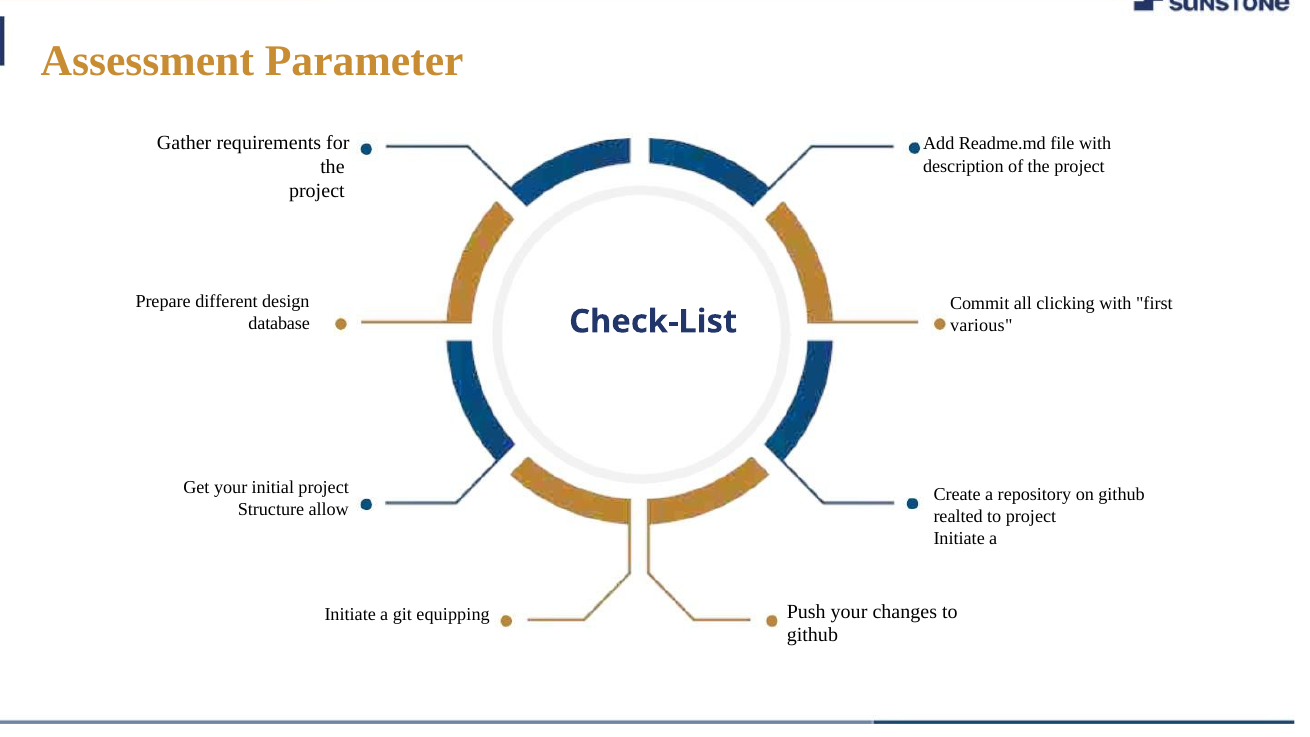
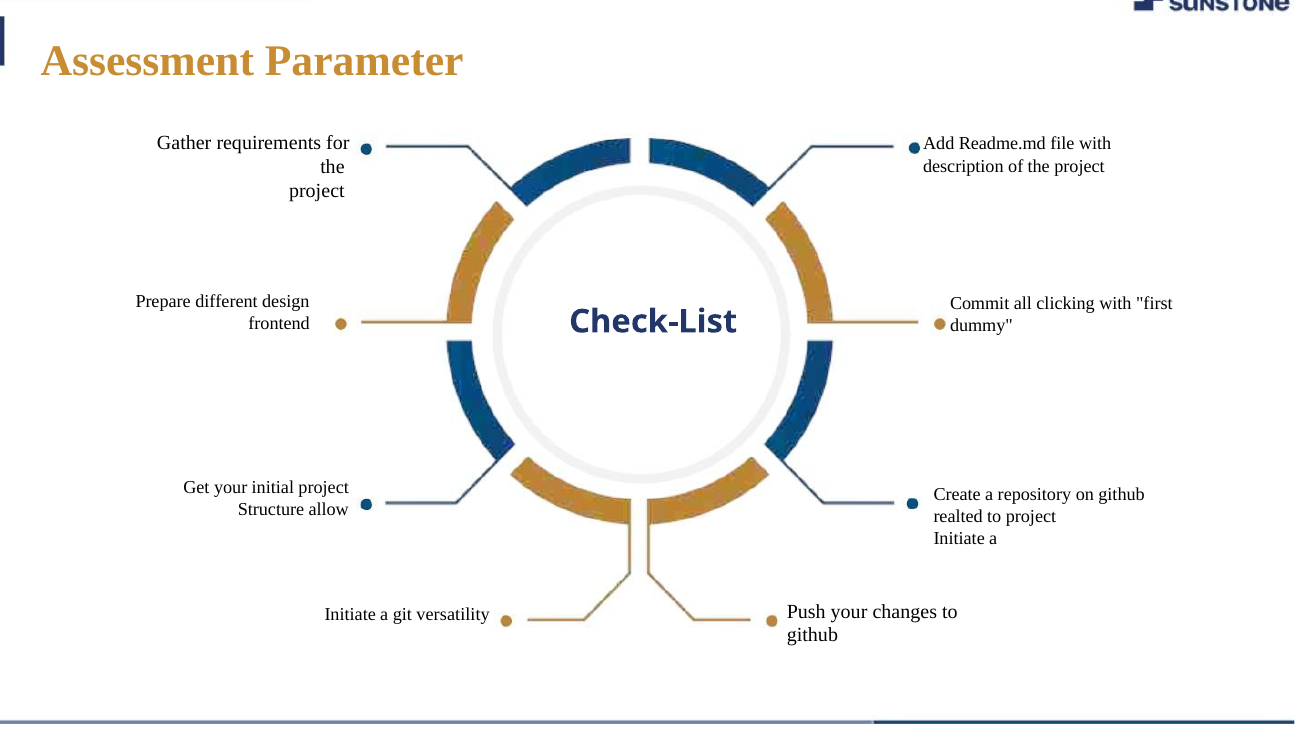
database: database -> frontend
various: various -> dummy
equipping: equipping -> versatility
